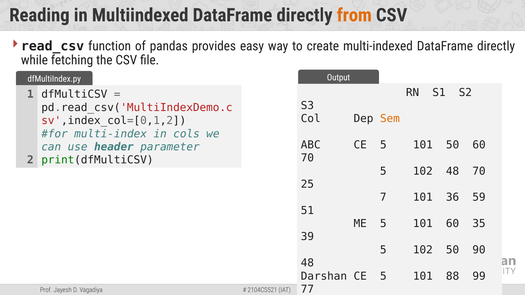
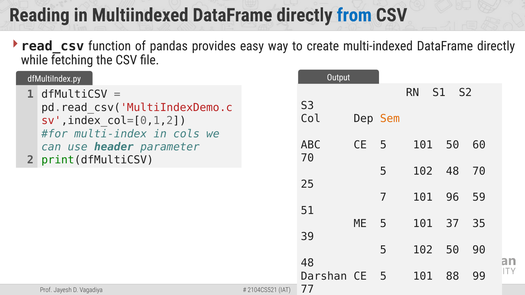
from colour: orange -> blue
36: 36 -> 96
101 60: 60 -> 37
